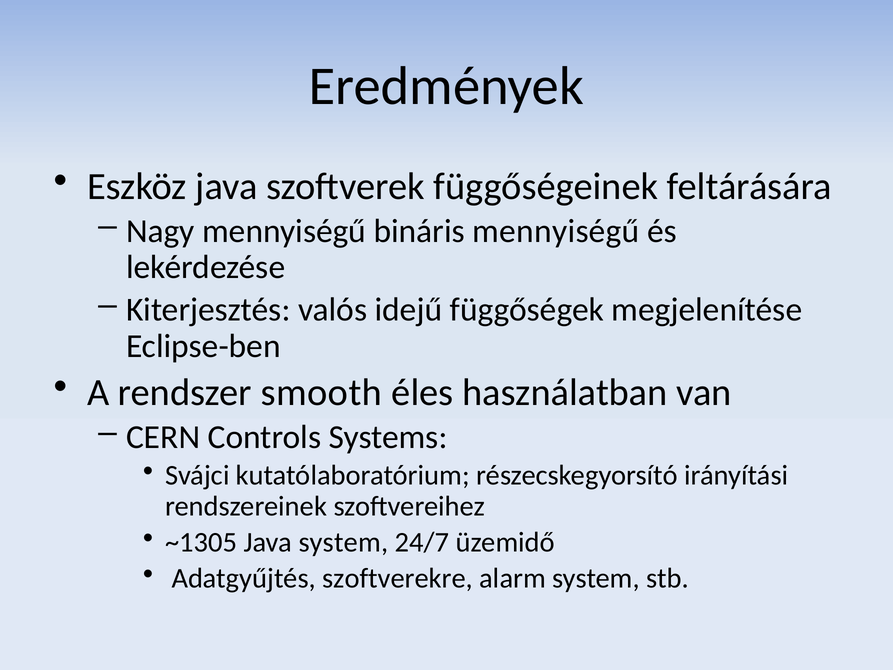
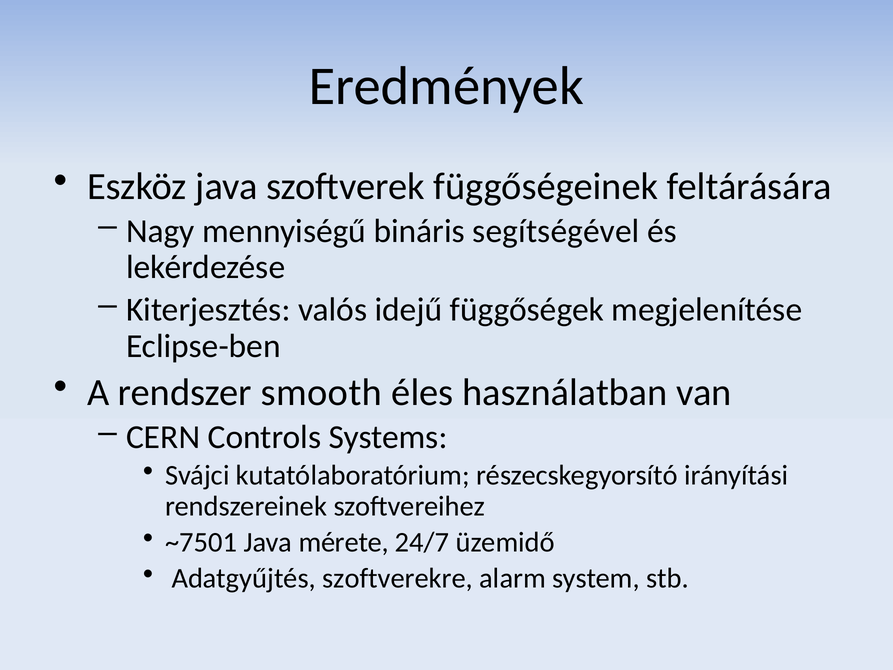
bináris mennyiségű: mennyiségű -> segítségével
~1305: ~1305 -> ~7501
Java system: system -> mérete
